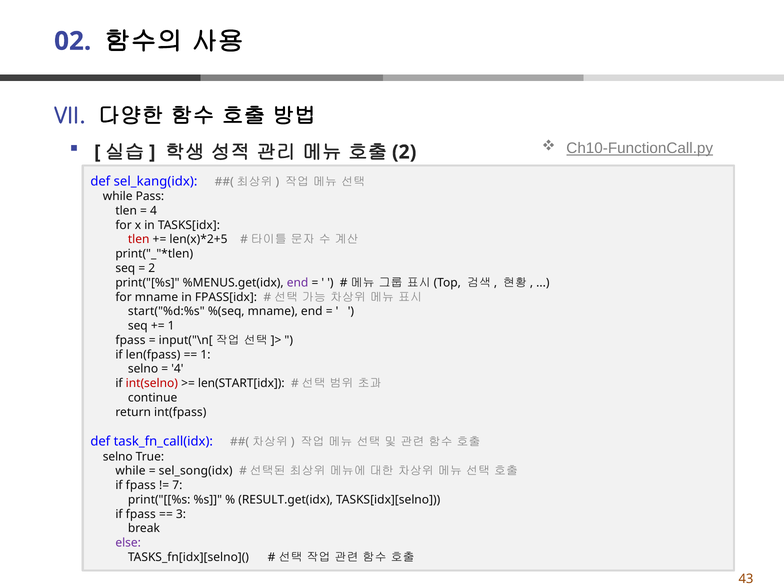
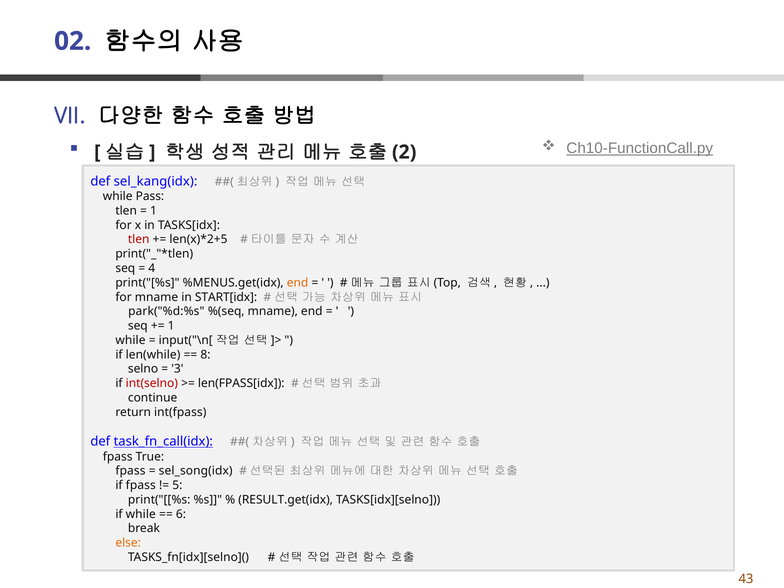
4 at (154, 211): 4 -> 1
2 at (152, 268): 2 -> 4
end at (298, 283) colour: purple -> orange
FPASS[idx: FPASS[idx -> START[idx
start("%d:%s: start("%d:%s -> park("%d:%s
fpass at (130, 340): fpass -> while
len(fpass: len(fpass -> len(while
1 at (205, 355): 1 -> 8
4 at (177, 369): 4 -> 3
len(START[idx: len(START[idx -> len(FPASS[idx
task_fn_call(idx underline: none -> present
selno at (118, 457): selno -> fpass
while at (130, 471): while -> fpass
7: 7 -> 5
fpass at (141, 514): fpass -> while
3: 3 -> 6
else colour: purple -> orange
